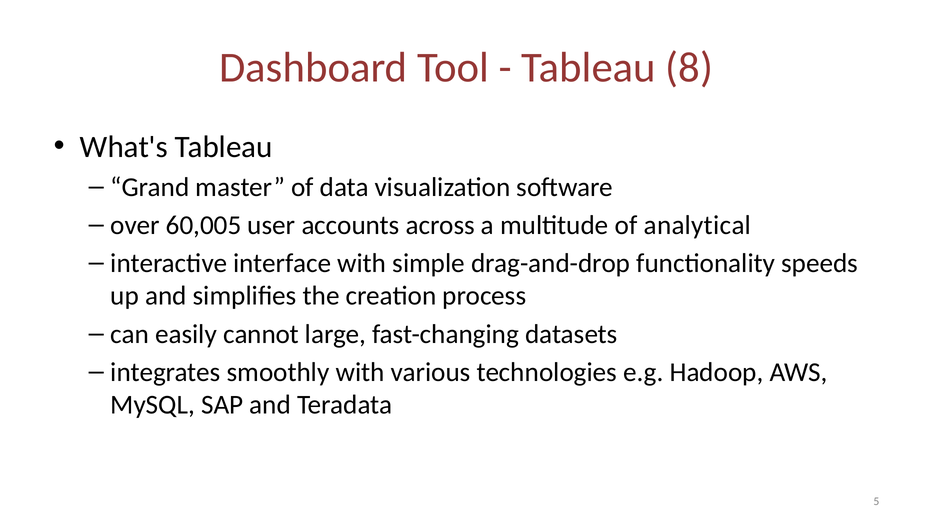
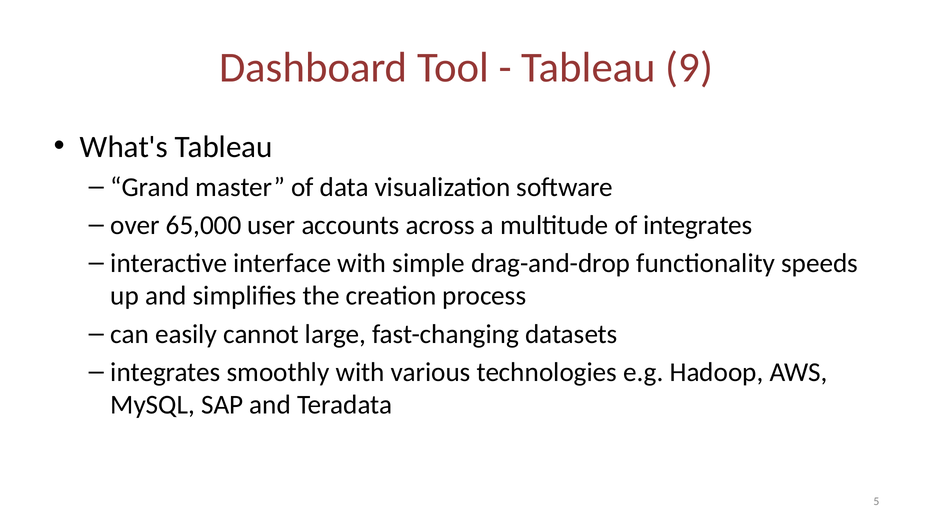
8: 8 -> 9
60,005: 60,005 -> 65,000
of analytical: analytical -> integrates
